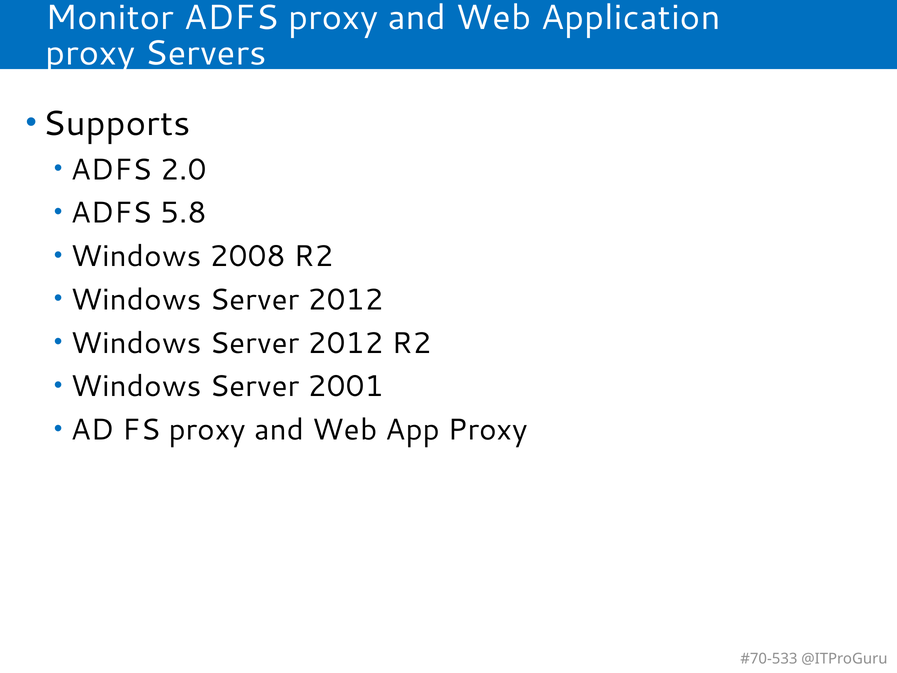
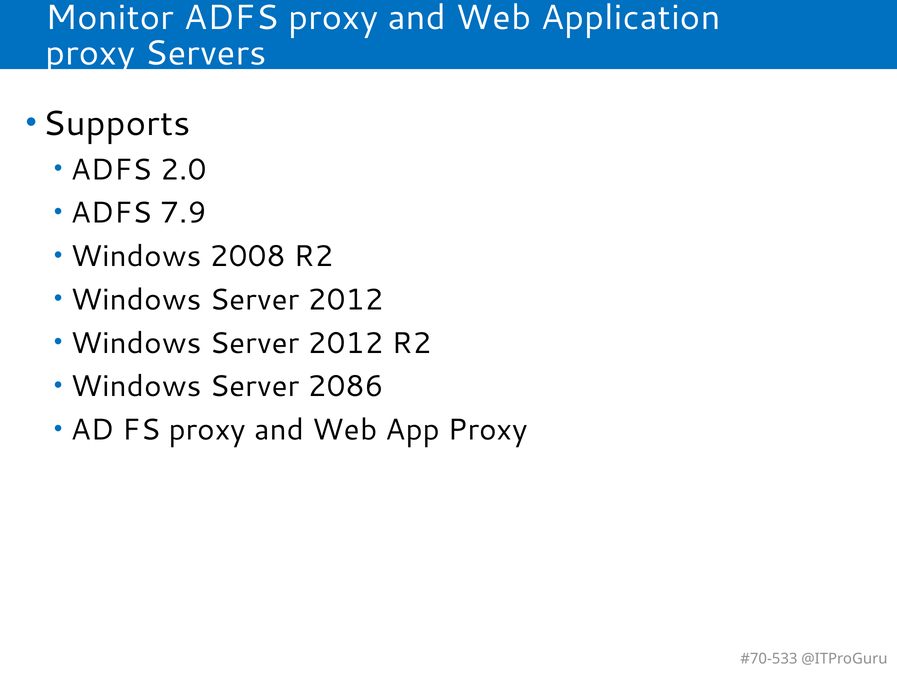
5.8: 5.8 -> 7.9
2001: 2001 -> 2086
